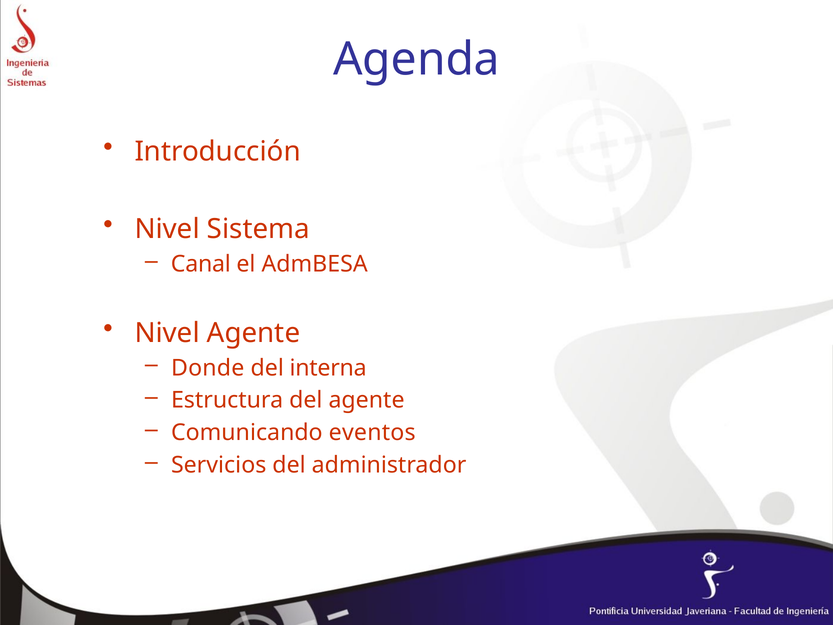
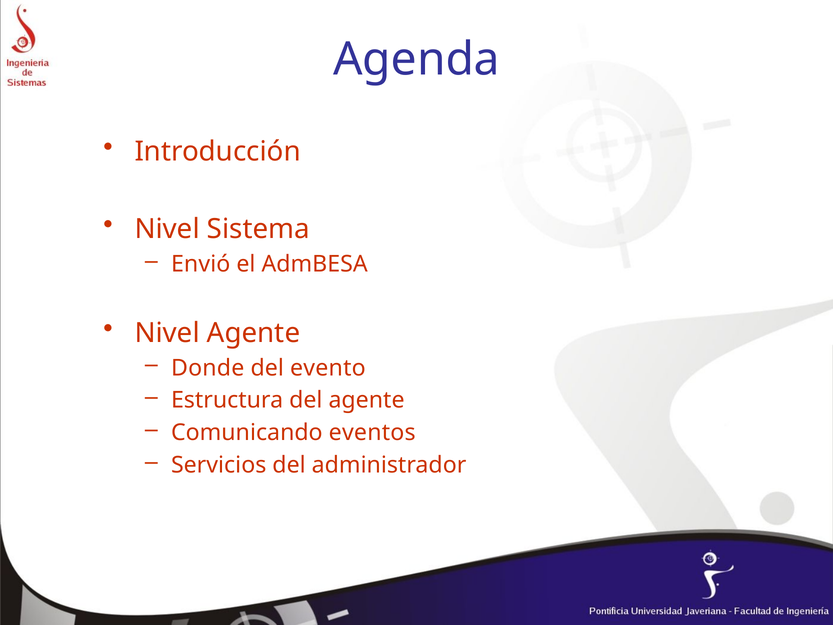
Canal: Canal -> Envió
interna: interna -> evento
